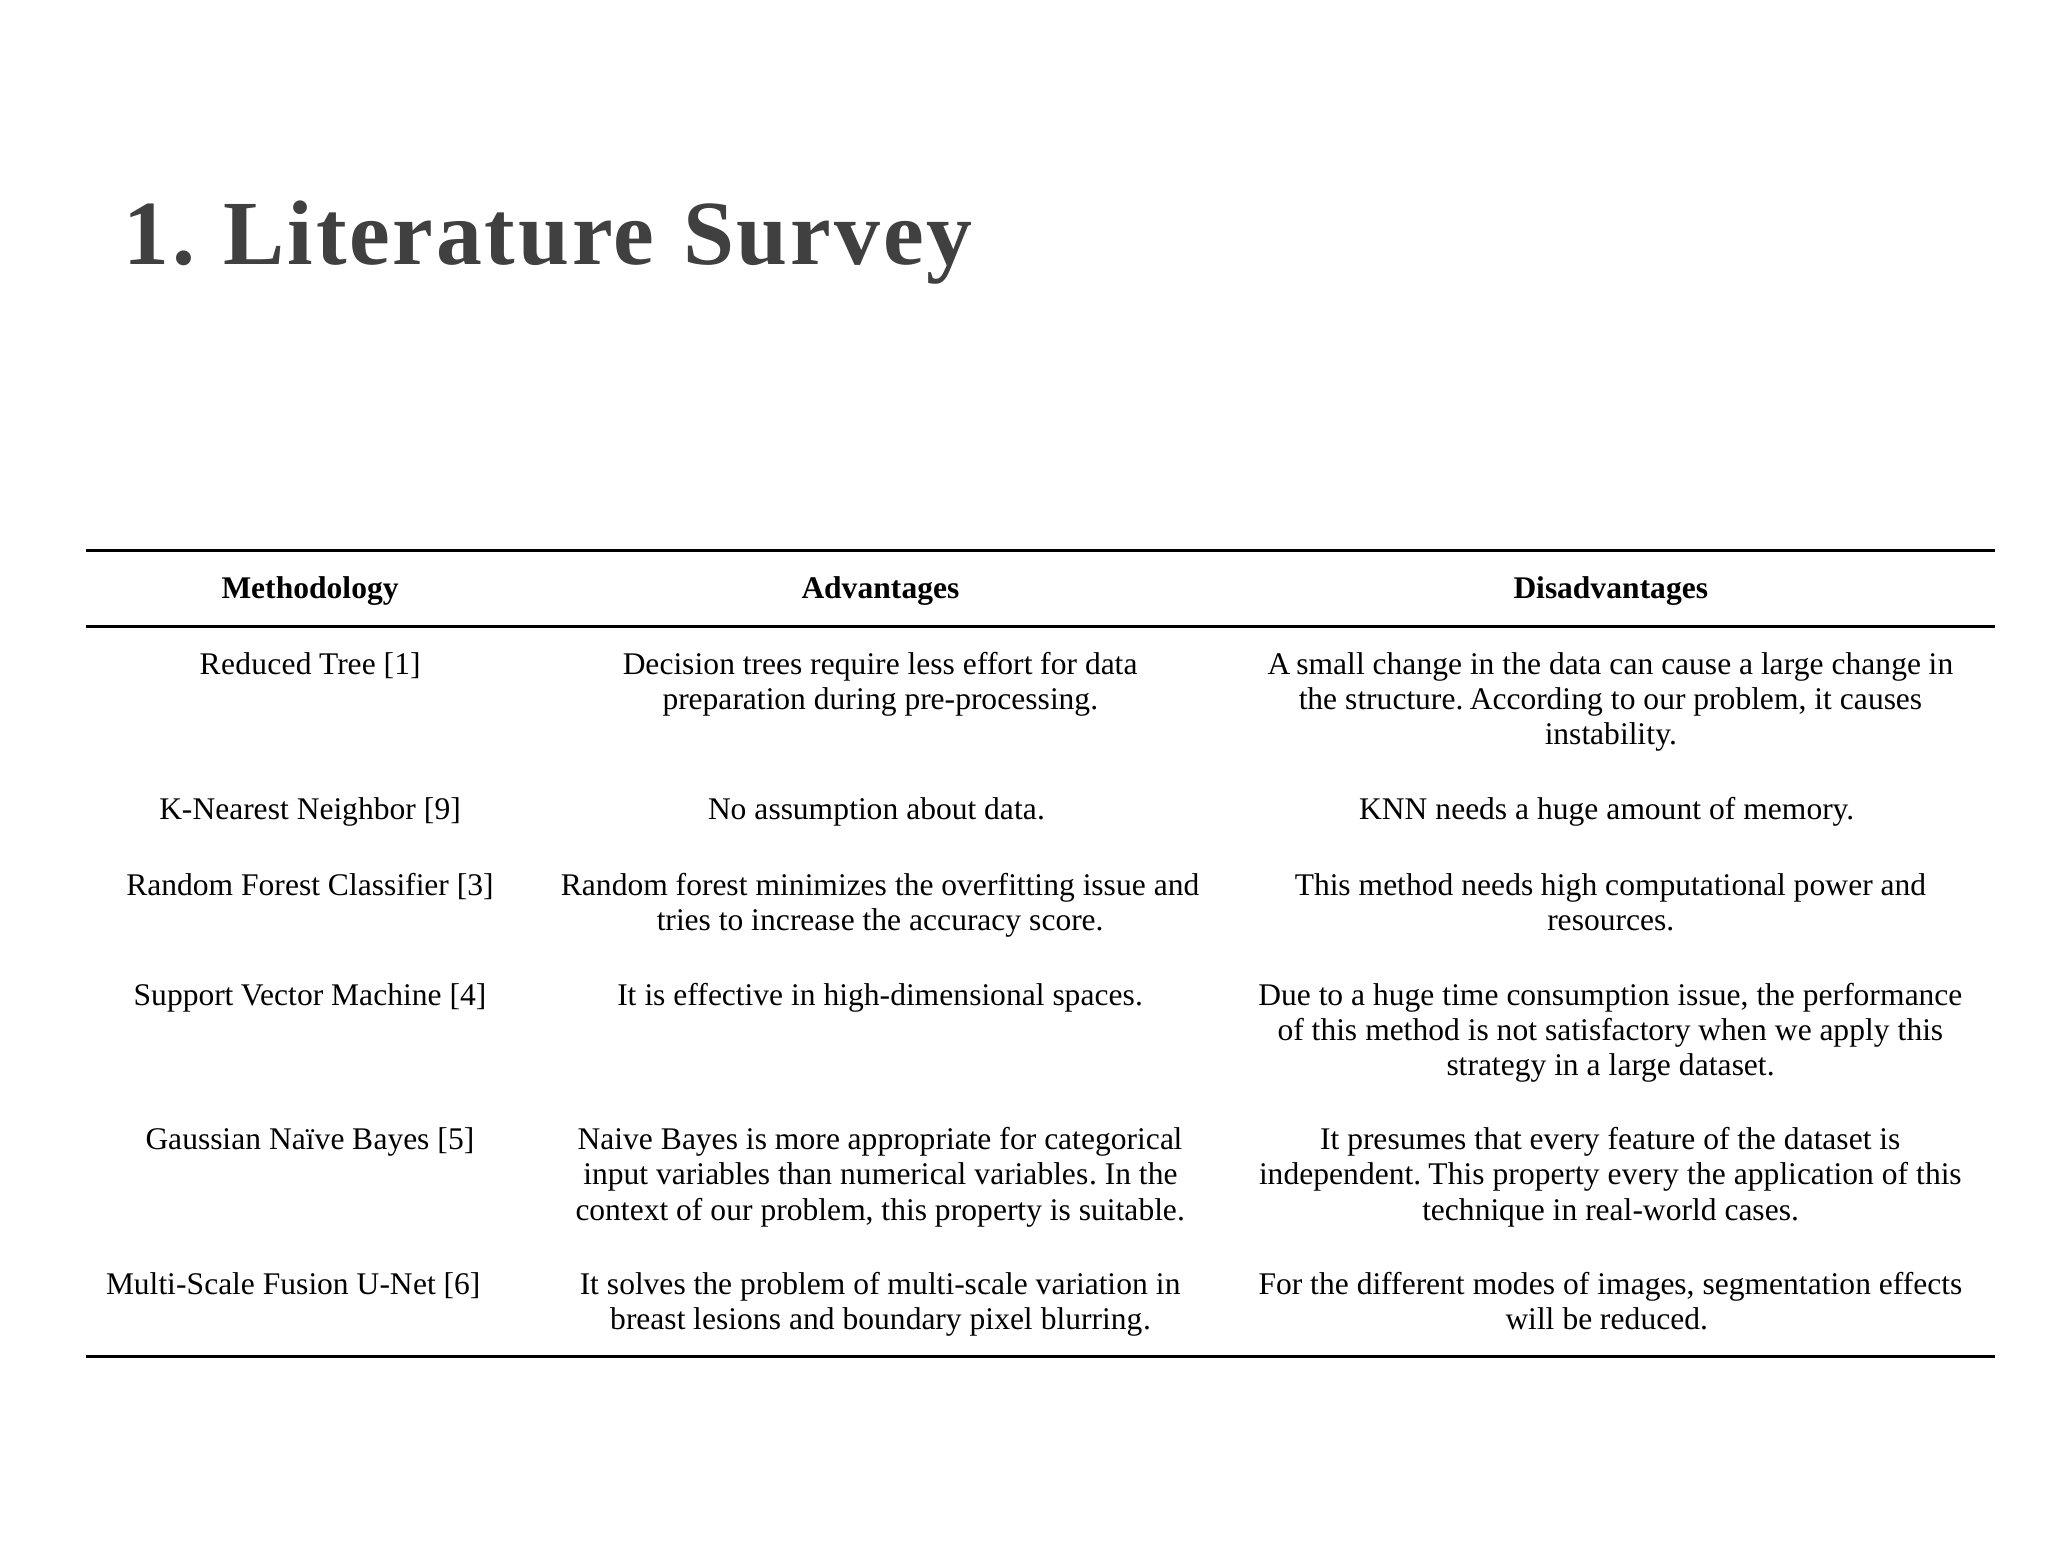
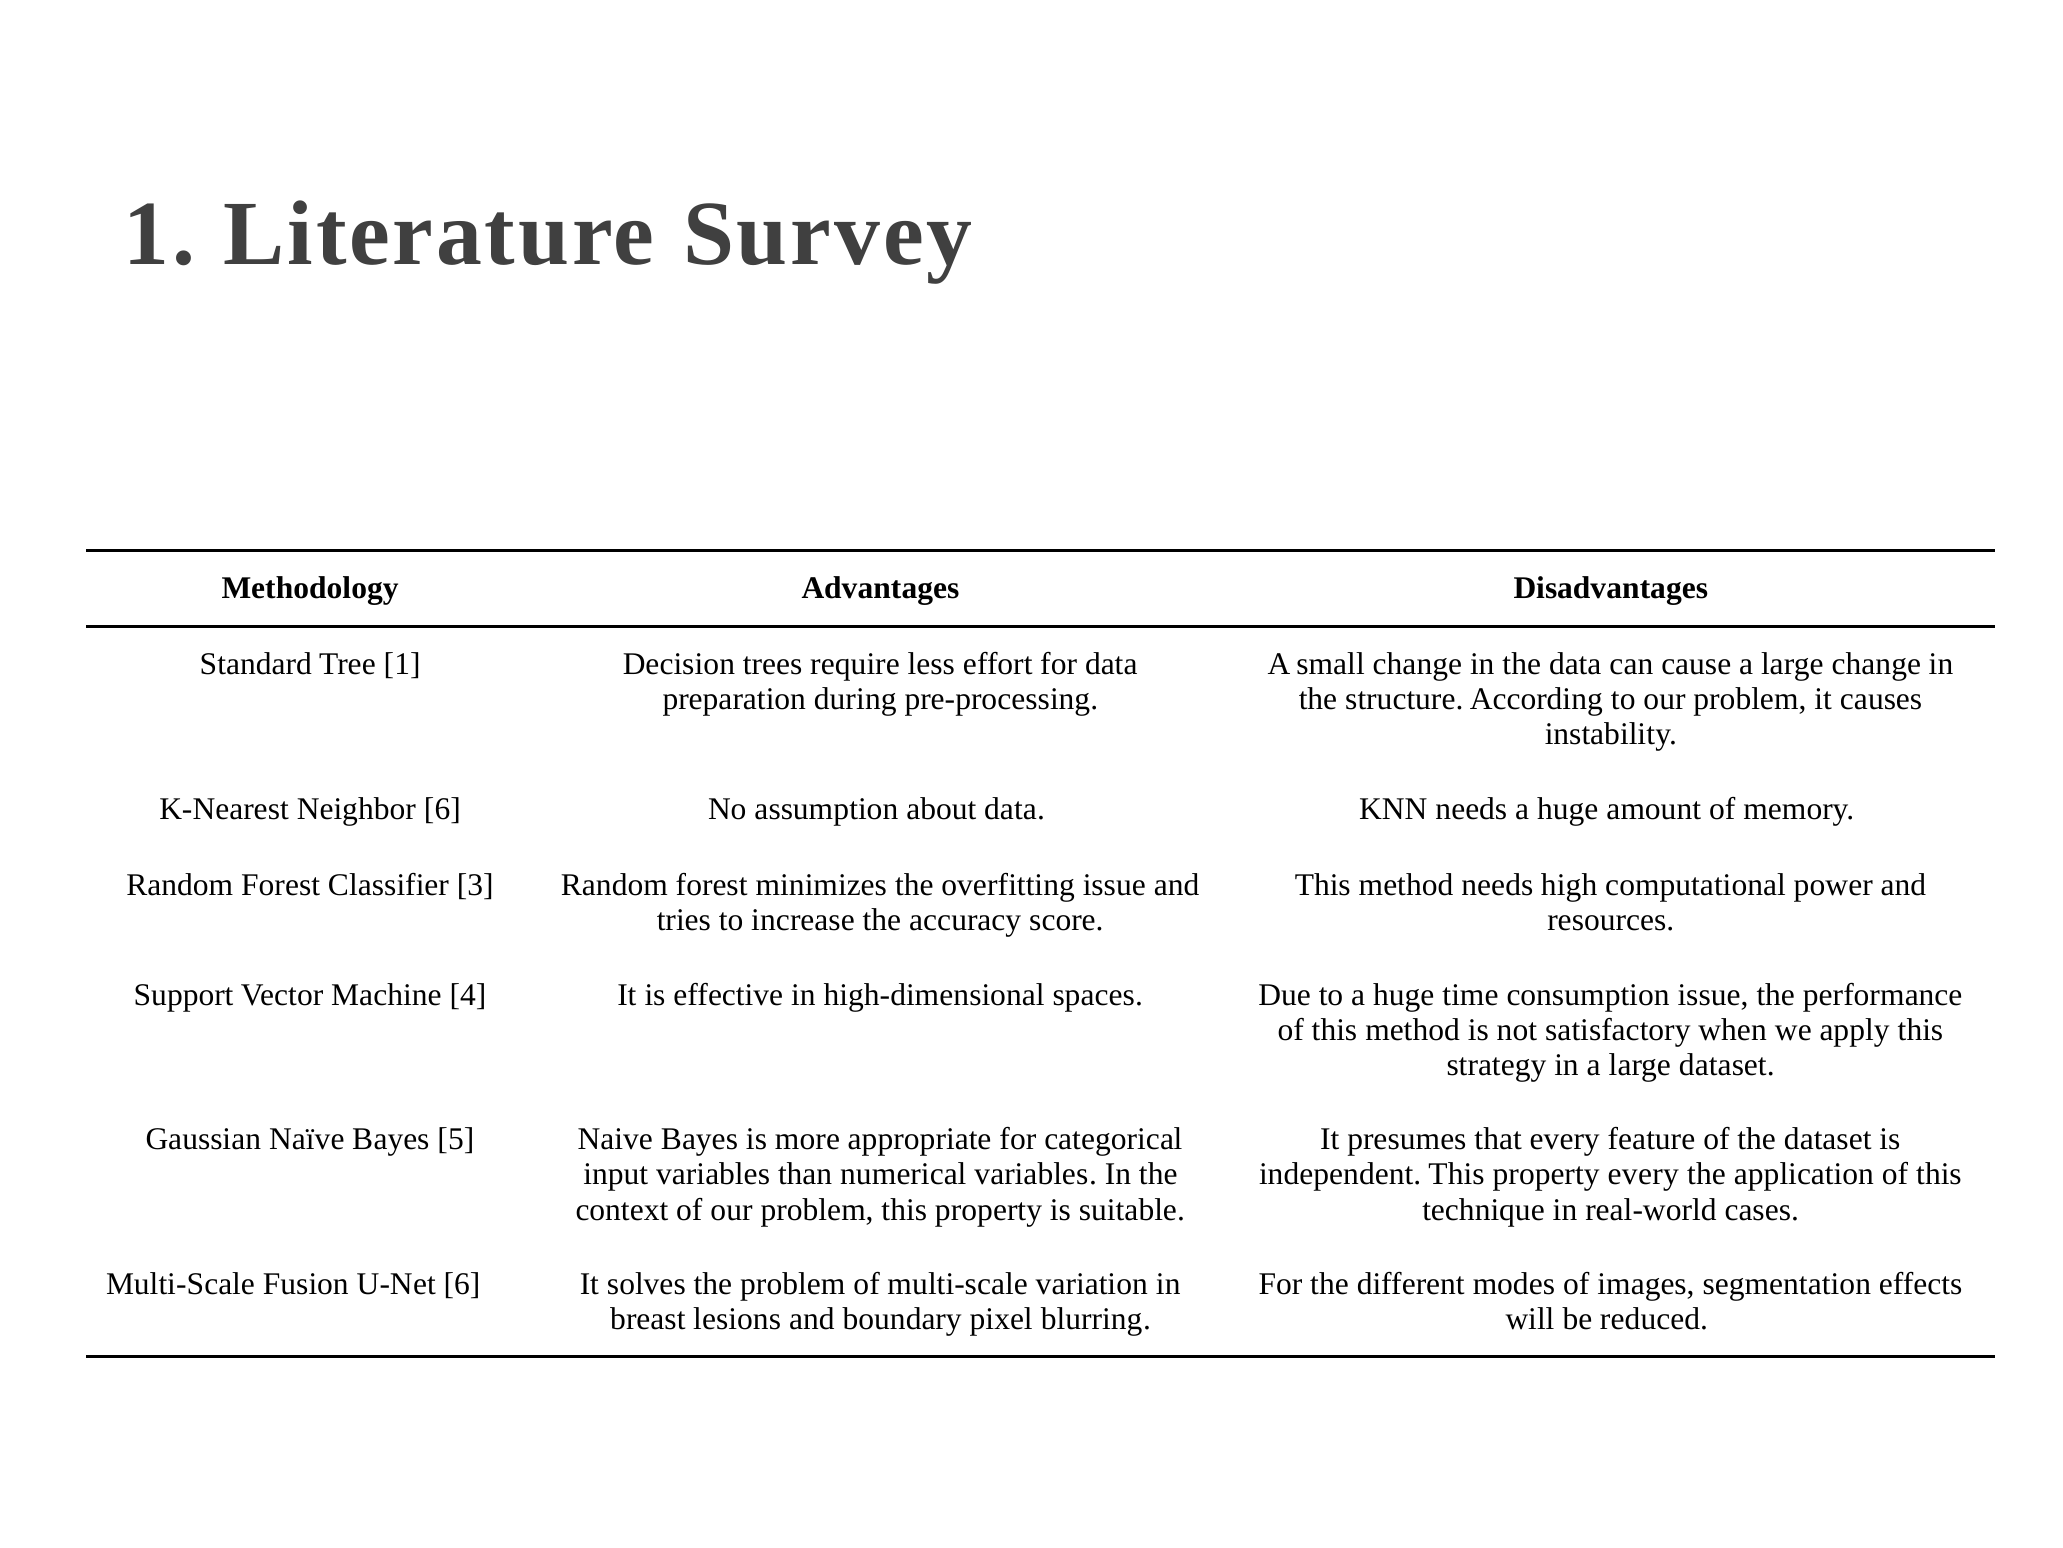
Reduced at (256, 664): Reduced -> Standard
Neighbor 9: 9 -> 6
